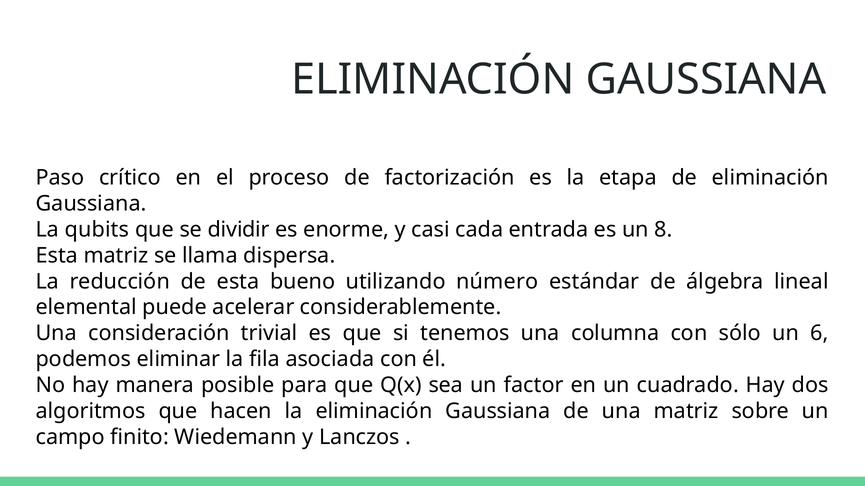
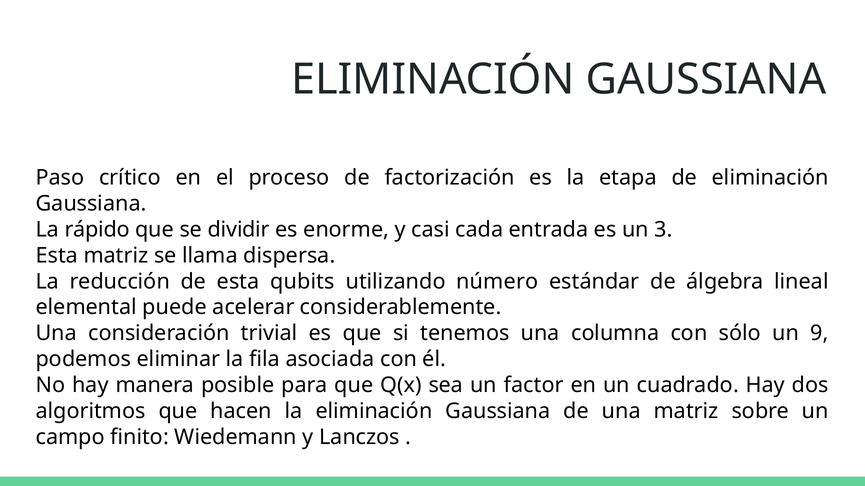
qubits: qubits -> rápido
8: 8 -> 3
bueno: bueno -> qubits
6: 6 -> 9
